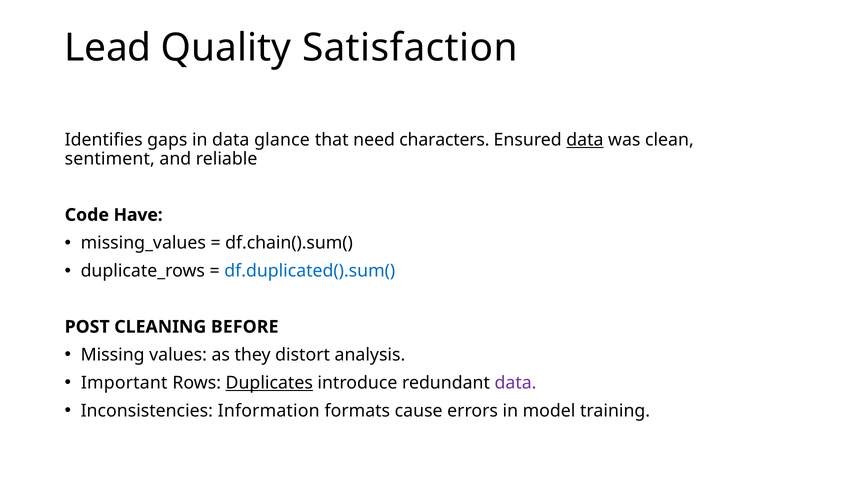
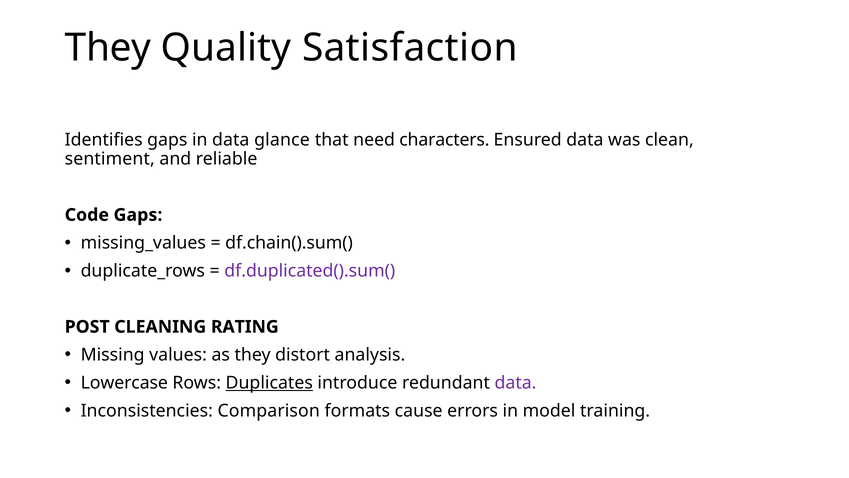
Lead at (108, 48): Lead -> They
data at (585, 140) underline: present -> none
Code Have: Have -> Gaps
df.duplicated().sum( colour: blue -> purple
BEFORE: BEFORE -> RATING
Important: Important -> Lowercase
Information: Information -> Comparison
